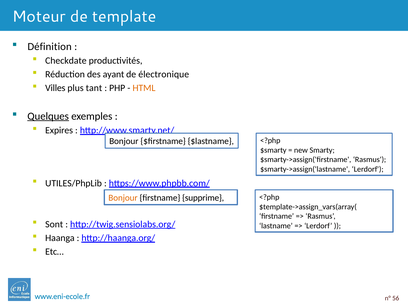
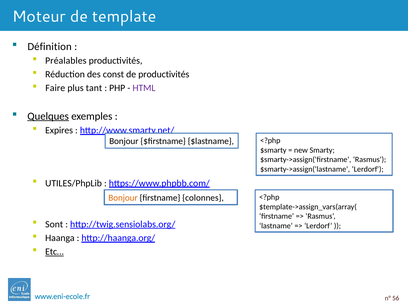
Checkdate: Checkdate -> Préalables
ayant: ayant -> const
de électronique: électronique -> productivités
Villes: Villes -> Faire
HTML colour: orange -> purple
supprime: supprime -> colonnes
Etc… underline: none -> present
